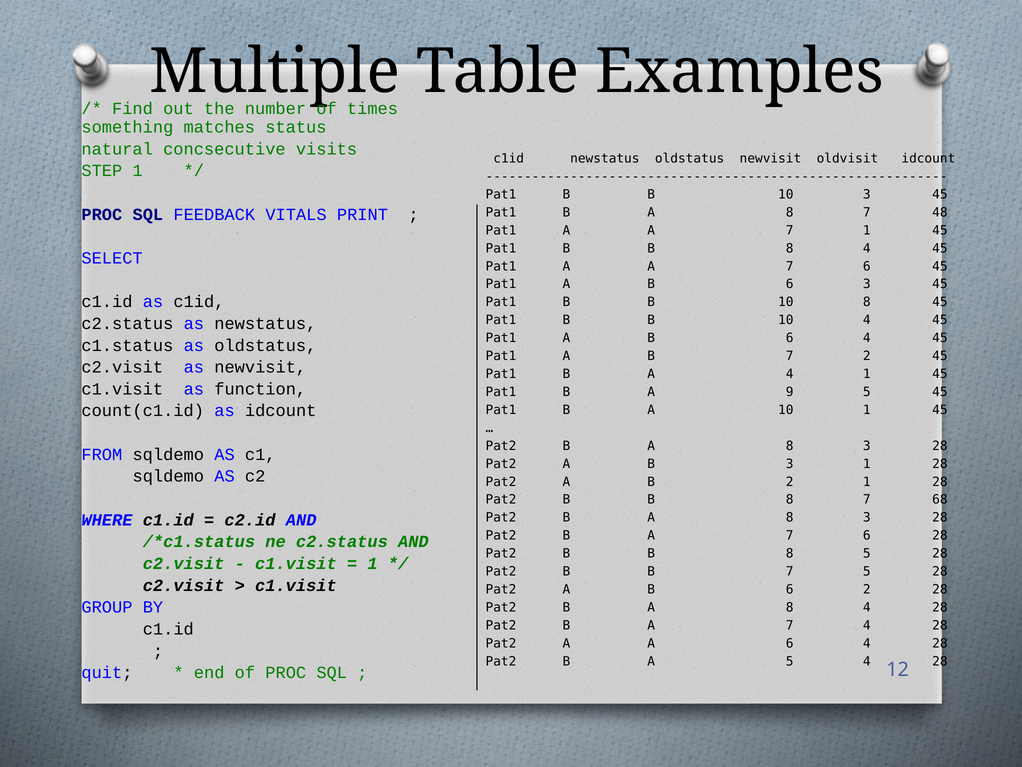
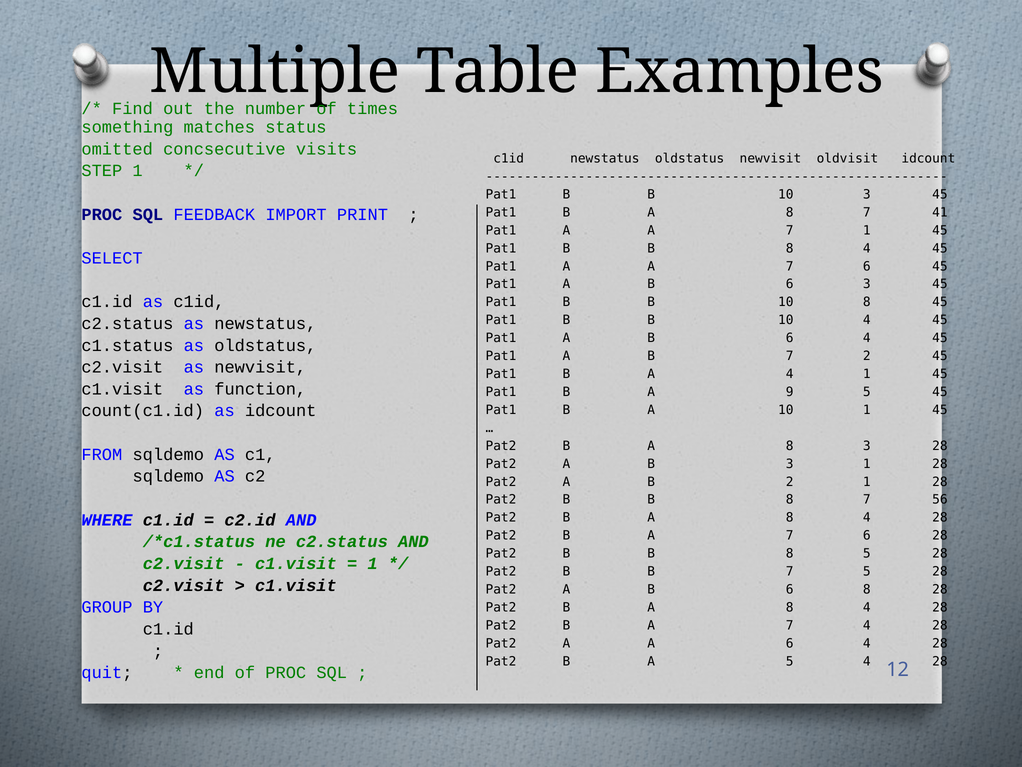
natural: natural -> omitted
48: 48 -> 41
VITALS: VITALS -> IMPORT
68: 68 -> 56
3 at (867, 517): 3 -> 4
6 2: 2 -> 8
